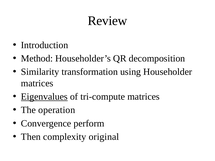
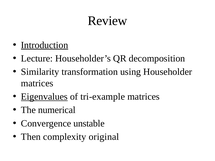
Introduction underline: none -> present
Method: Method -> Lecture
tri-compute: tri-compute -> tri-example
operation: operation -> numerical
perform: perform -> unstable
